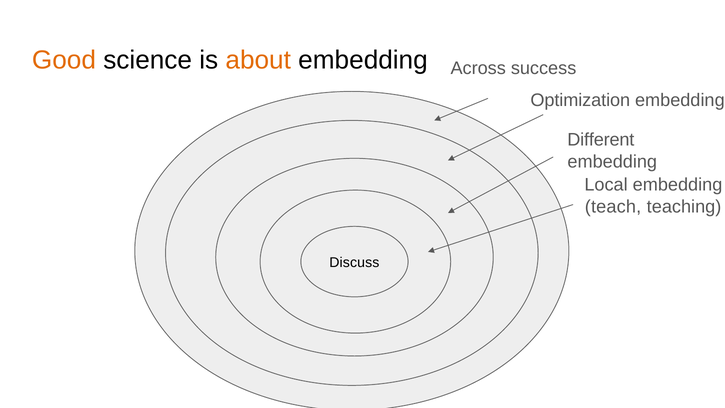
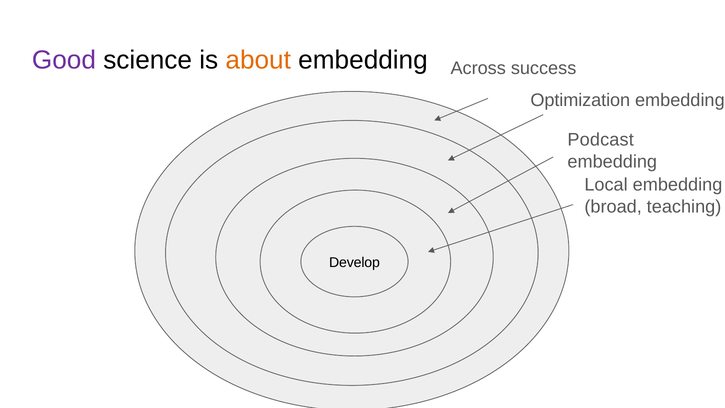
Good colour: orange -> purple
Different: Different -> Podcast
teach: teach -> broad
Discuss: Discuss -> Develop
